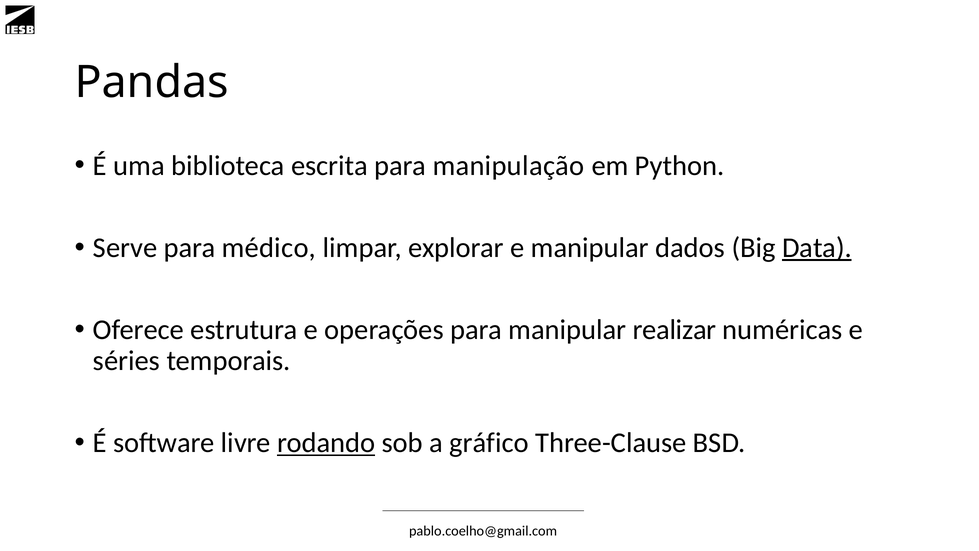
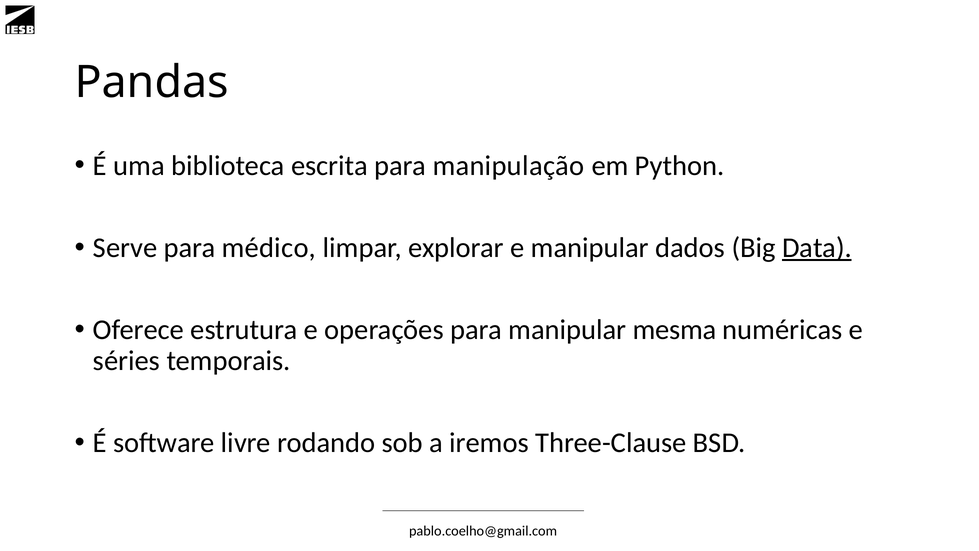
realizar: realizar -> mesma
rodando underline: present -> none
gráfico: gráfico -> iremos
